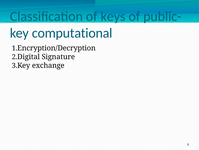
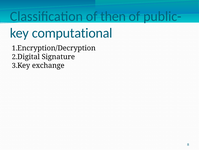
keys: keys -> then
